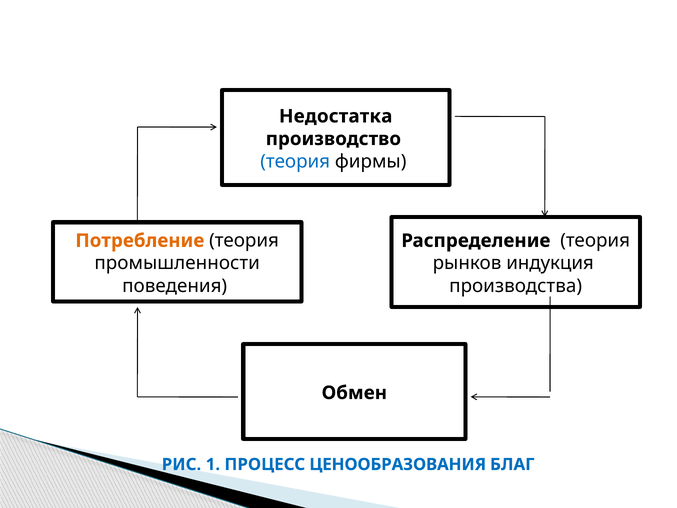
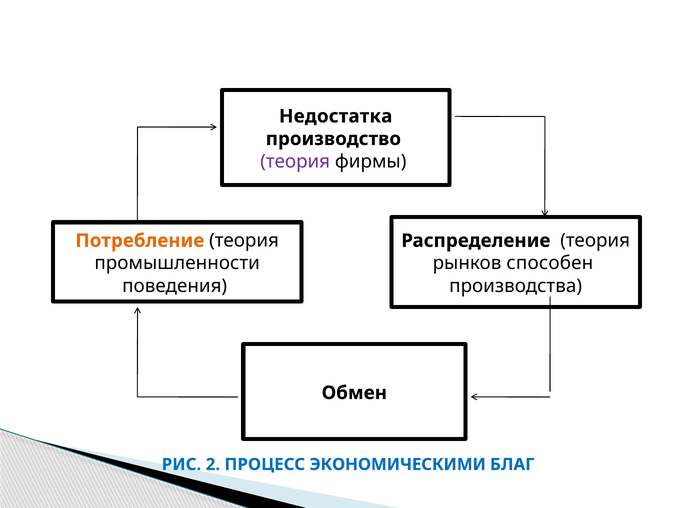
теория at (295, 161) colour: blue -> purple
индукция: индукция -> способен
1: 1 -> 2
ЦЕНООБРАЗОВАНИЯ: ЦЕНООБРАЗОВАНИЯ -> ЭКОНОМИЧЕСКИМИ
